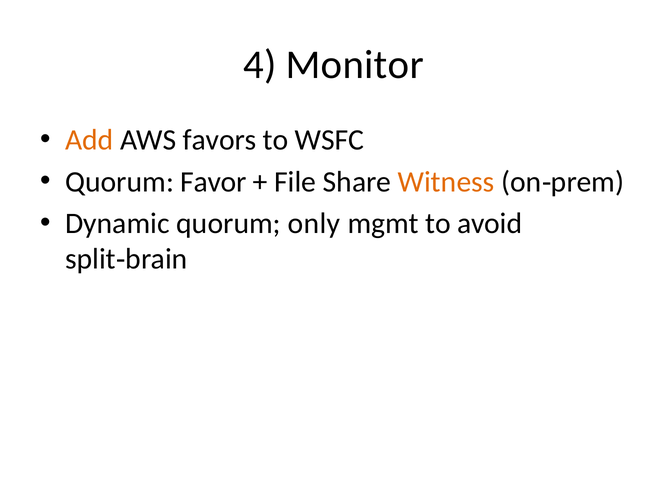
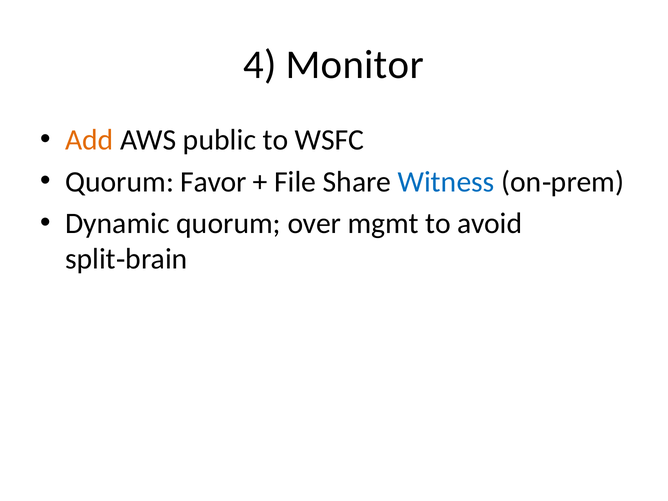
favors: favors -> public
Witness colour: orange -> blue
only: only -> over
